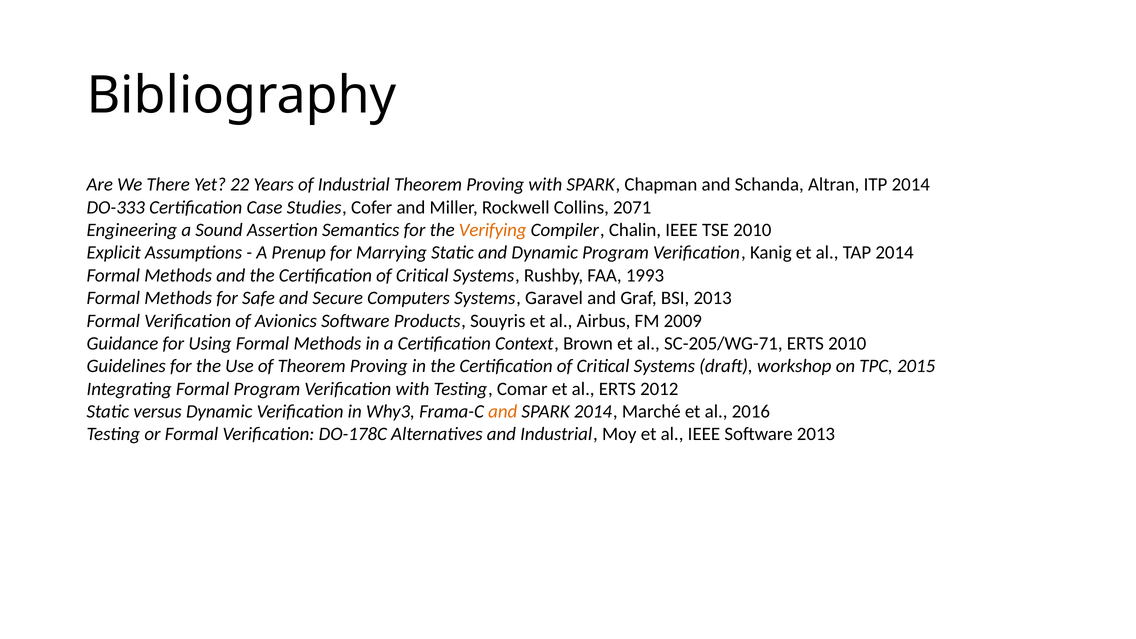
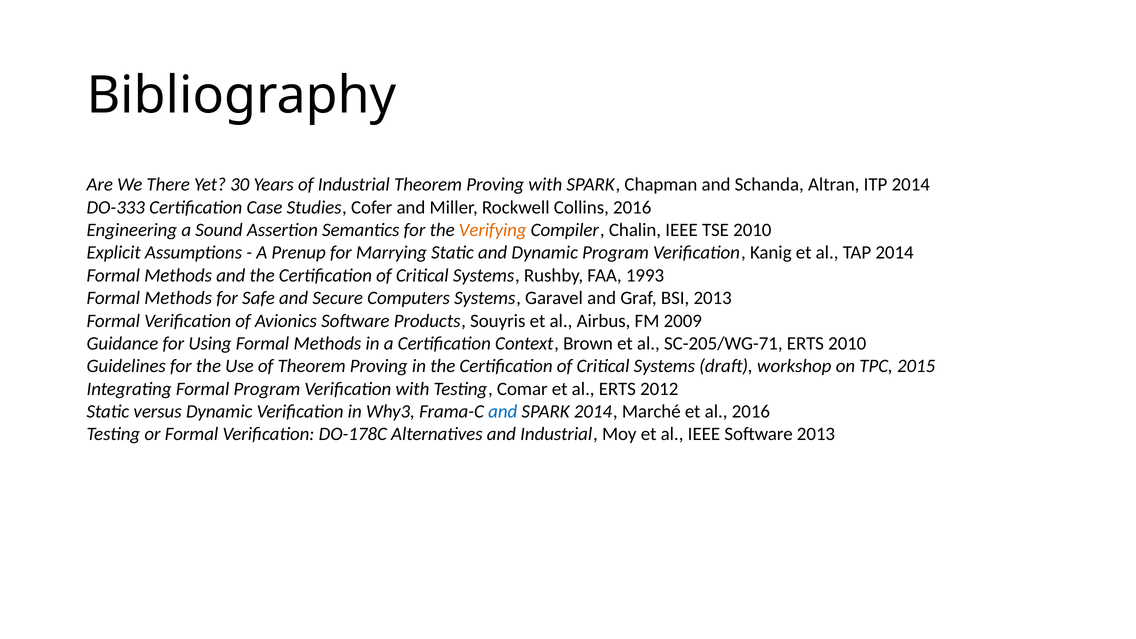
22: 22 -> 30
Collins 2071: 2071 -> 2016
and at (503, 411) colour: orange -> blue
